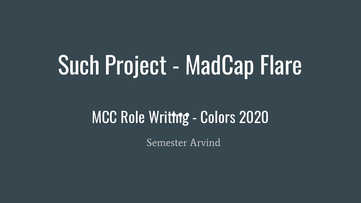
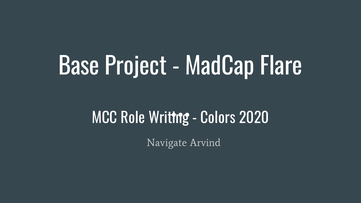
Such: Such -> Base
Semester: Semester -> Navigate
